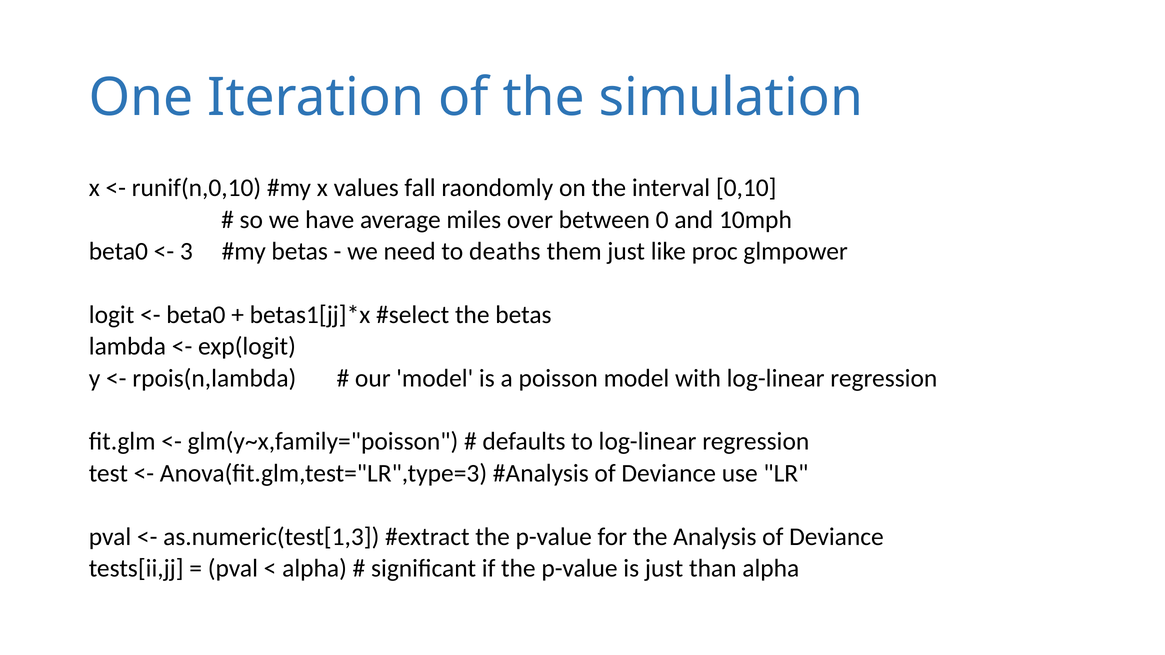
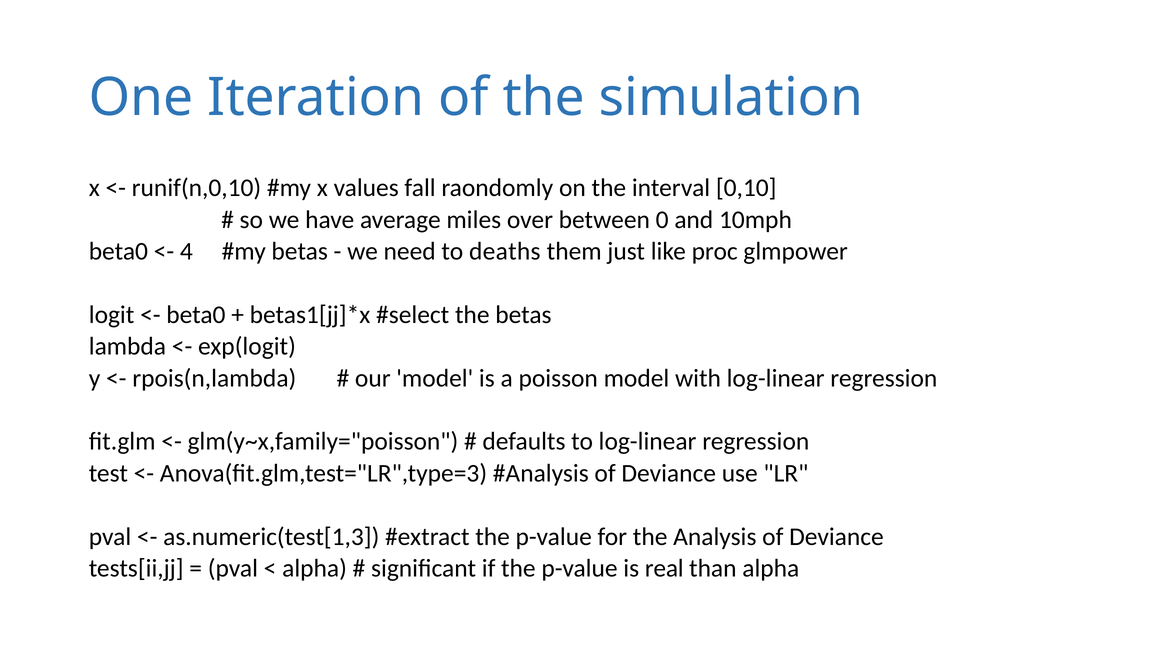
3: 3 -> 4
is just: just -> real
